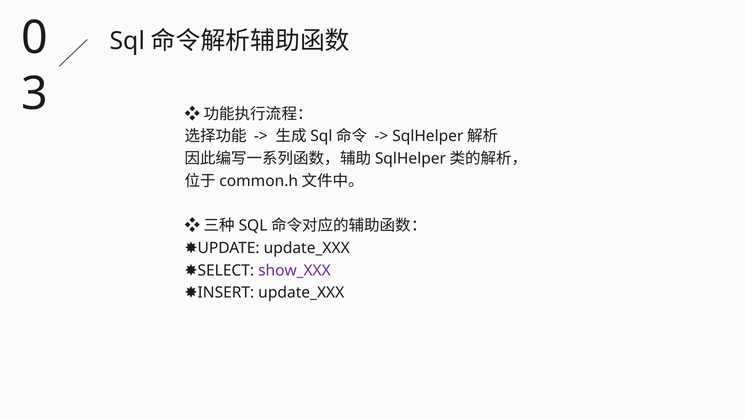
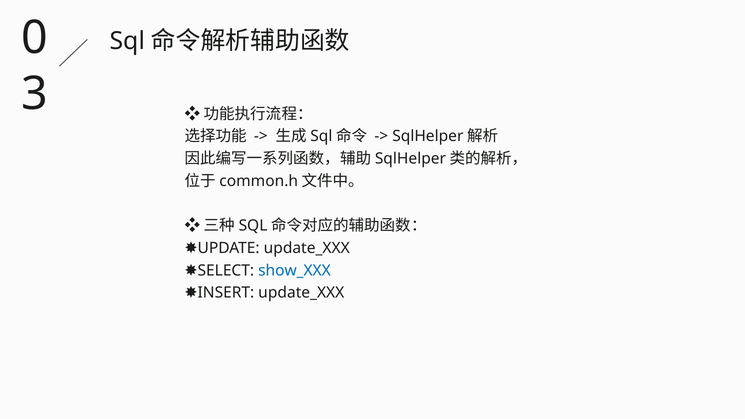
show_XXX colour: purple -> blue
